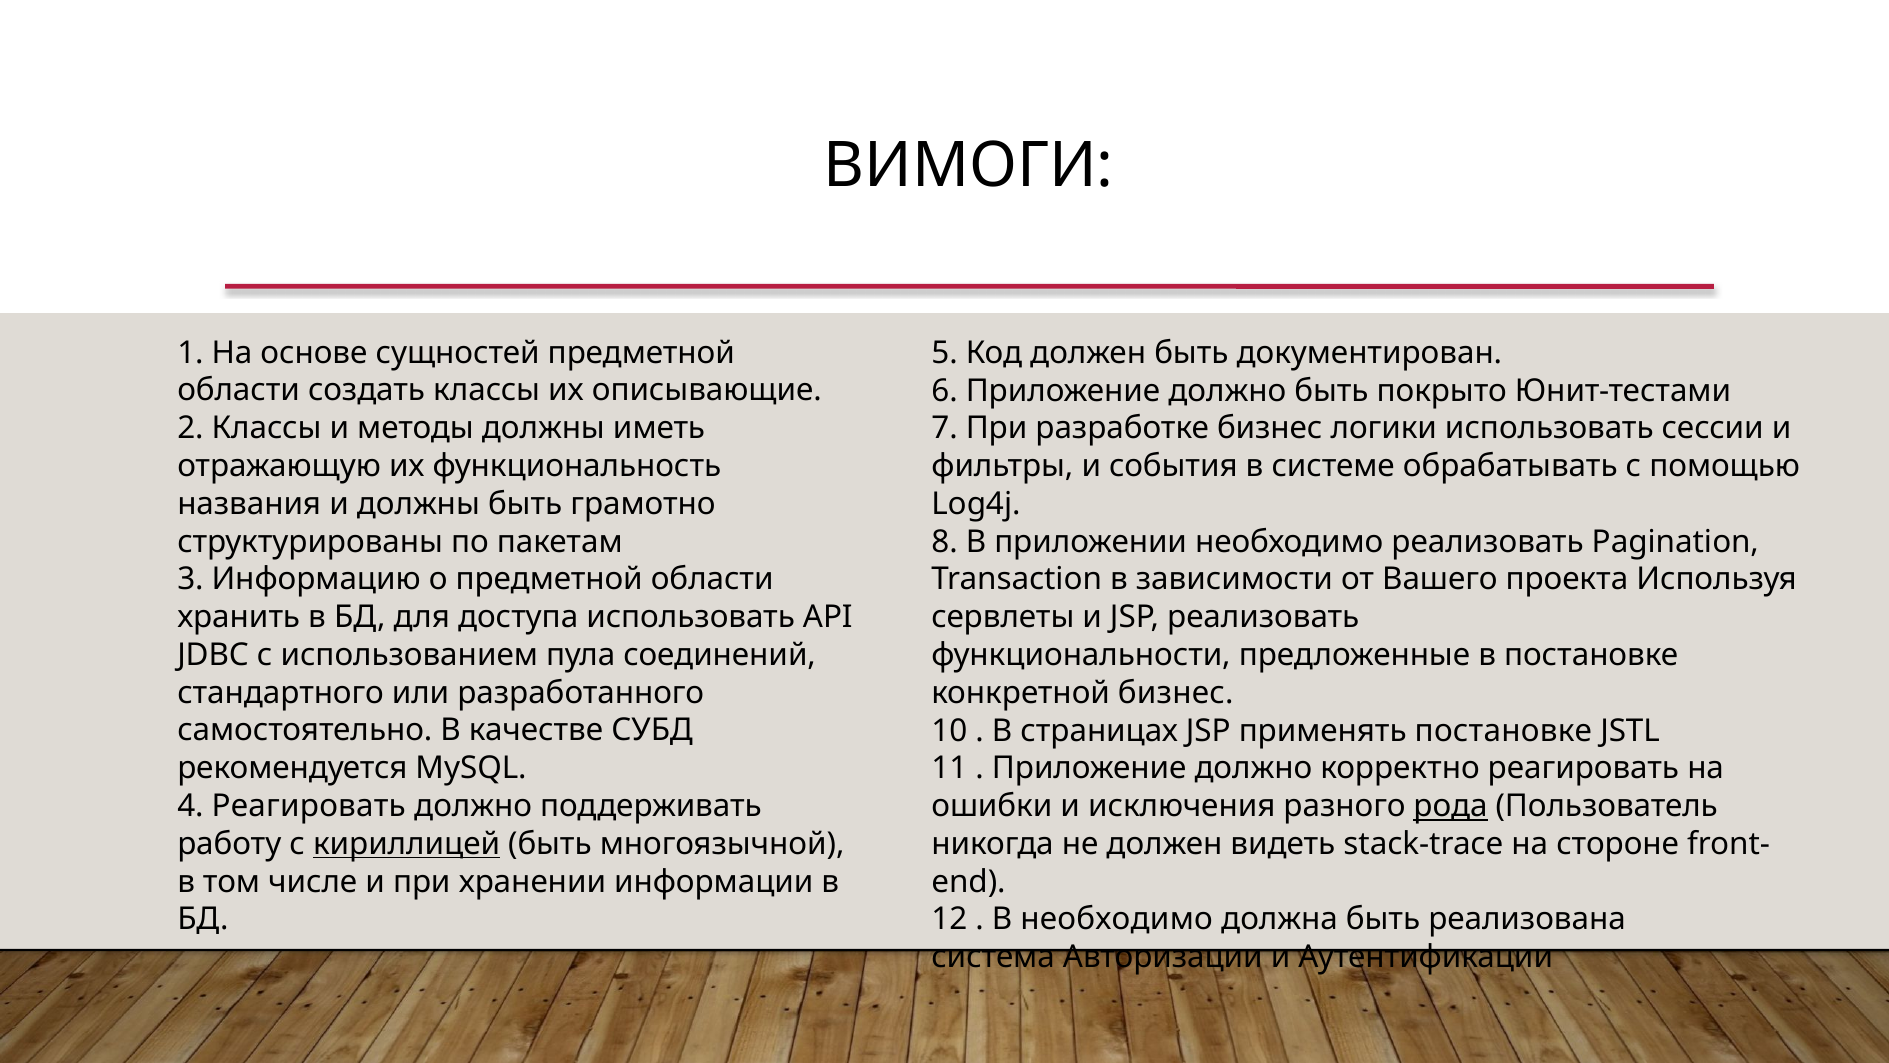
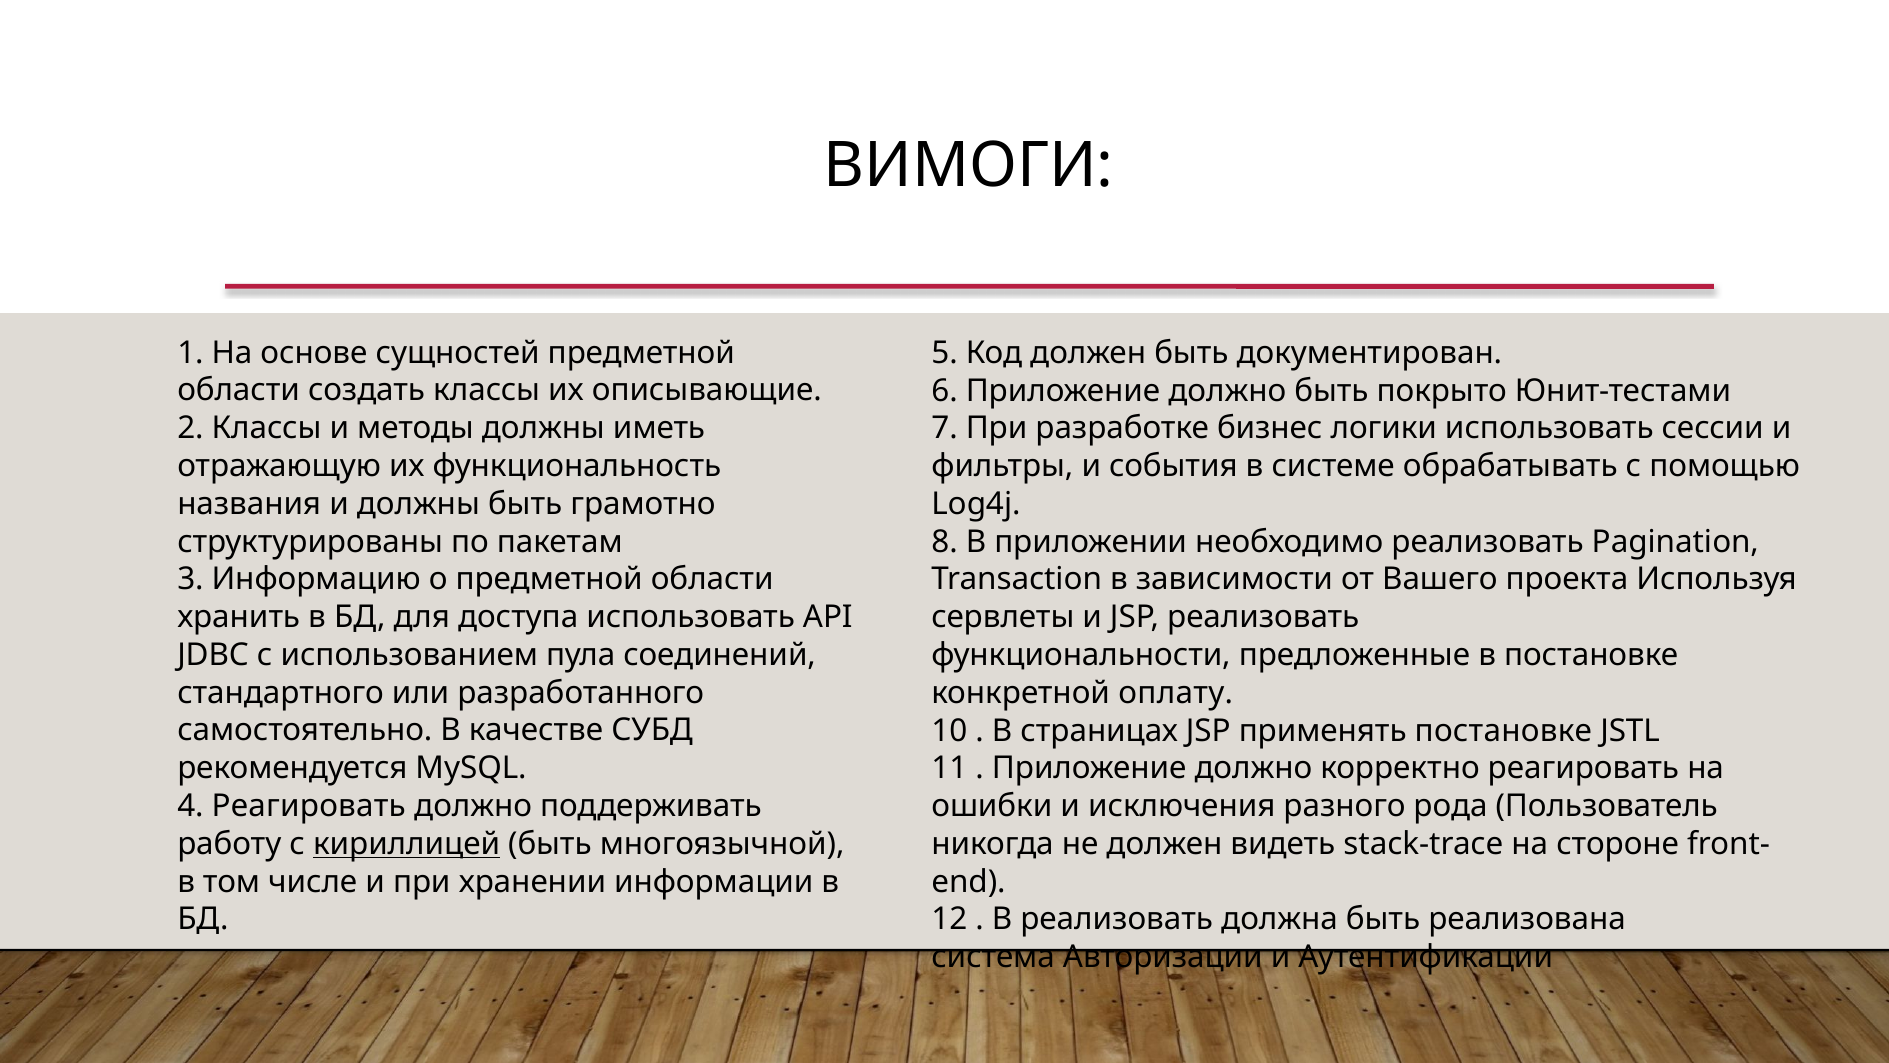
конкретной бизнес: бизнес -> оплату
рода underline: present -> none
В необходимо: необходимо -> реализовать
